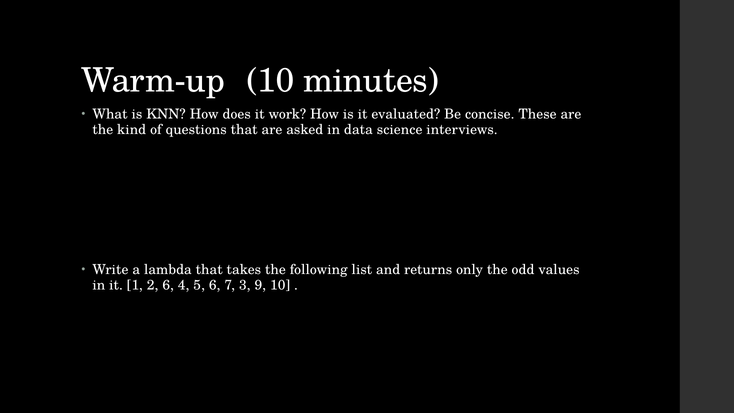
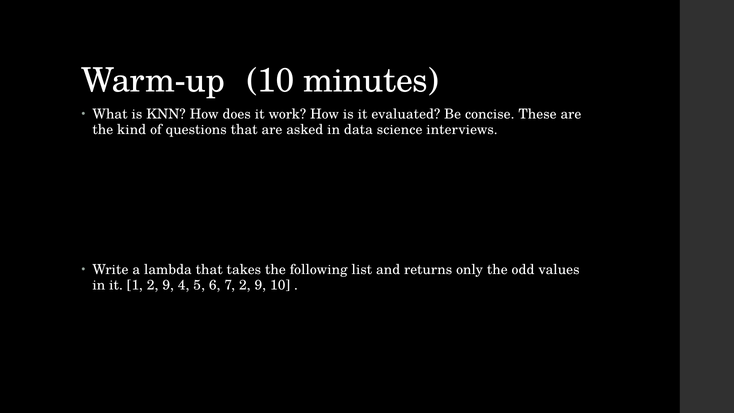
1 2 6: 6 -> 9
7 3: 3 -> 2
